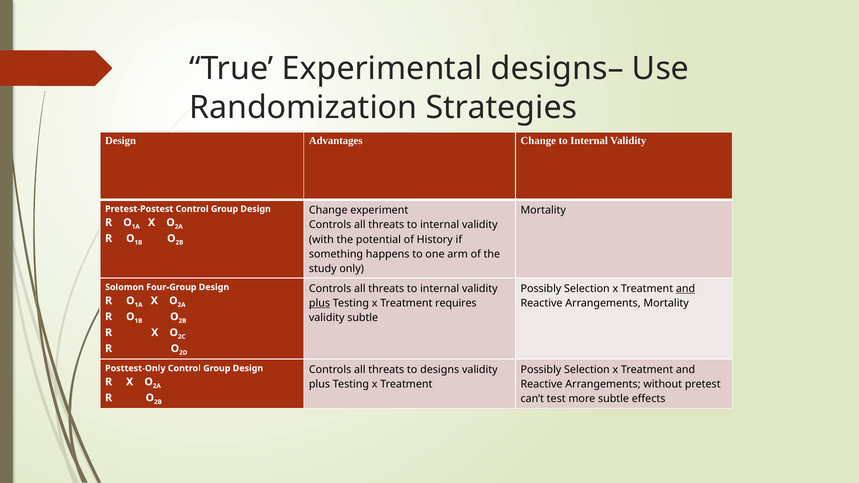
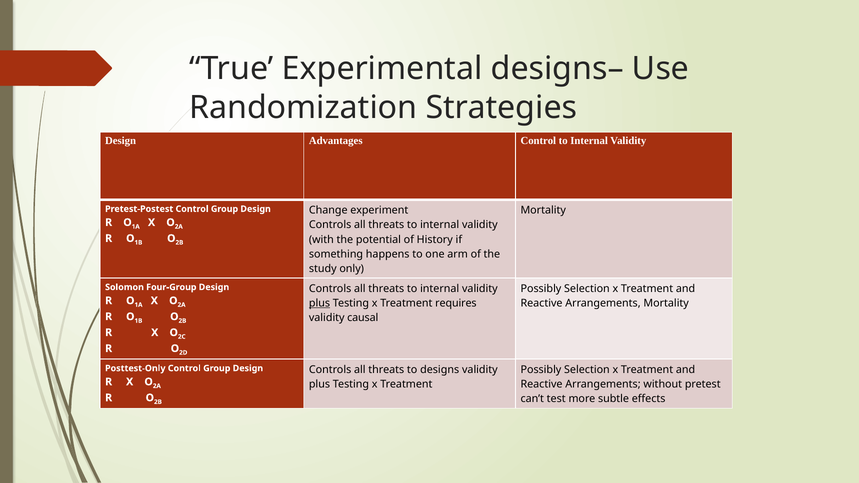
Advantages Change: Change -> Control
and at (686, 289) underline: present -> none
validity subtle: subtle -> causal
